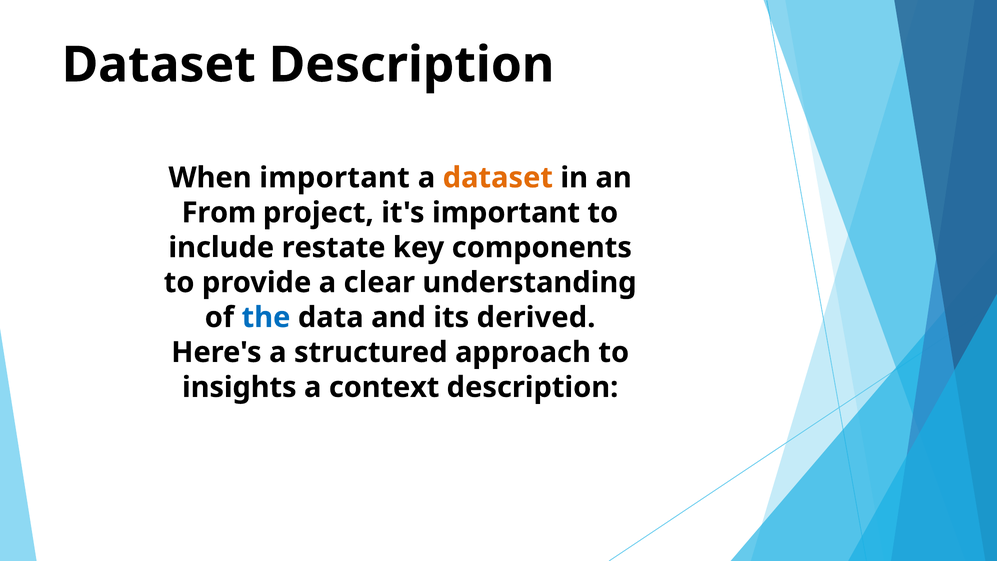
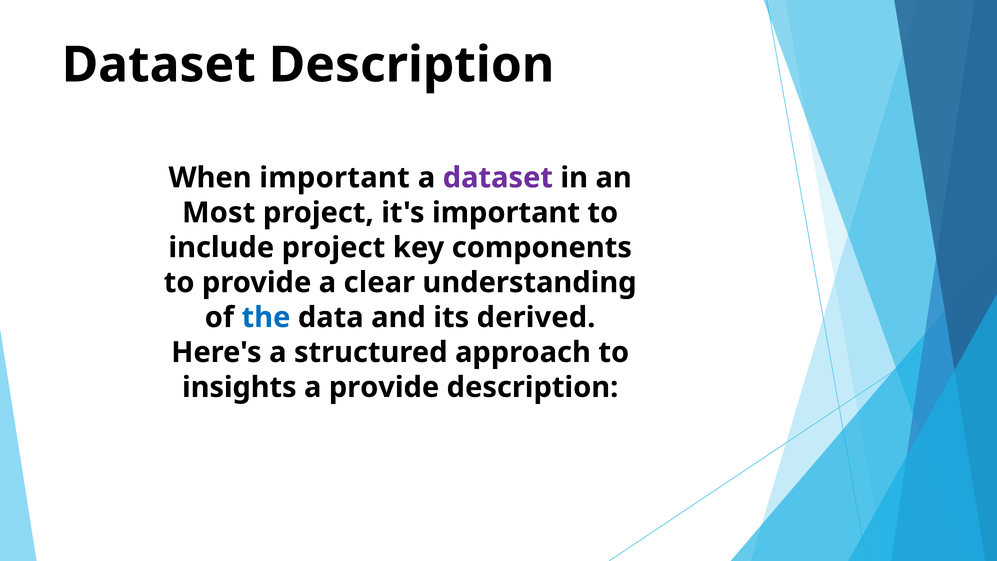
dataset at (498, 178) colour: orange -> purple
From: From -> Most
include restate: restate -> project
a context: context -> provide
